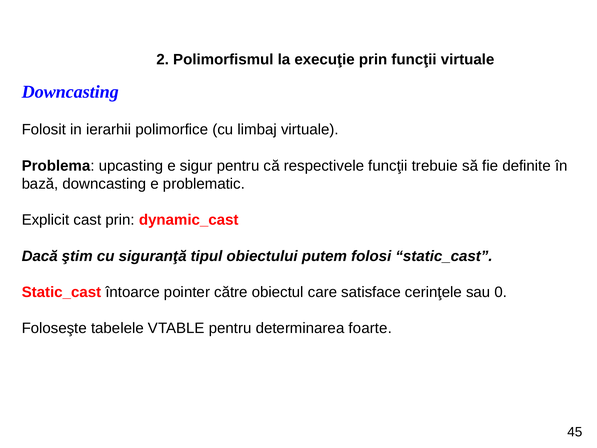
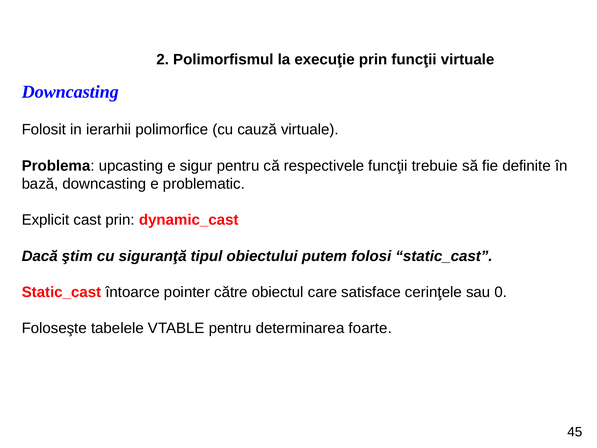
limbaj: limbaj -> cauză
